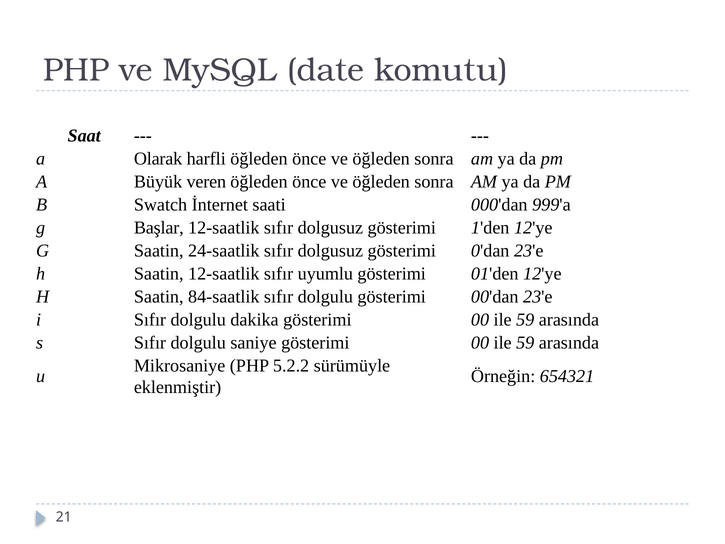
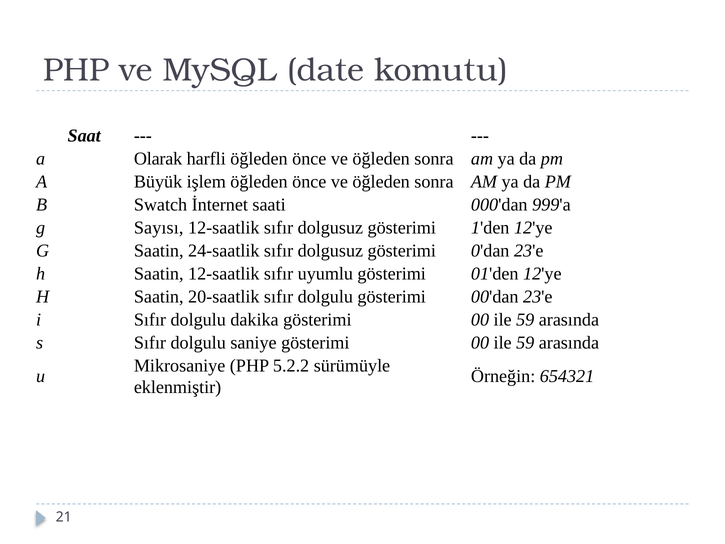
veren: veren -> işlem
Başlar: Başlar -> Sayısı
84-saatlik: 84-saatlik -> 20-saatlik
